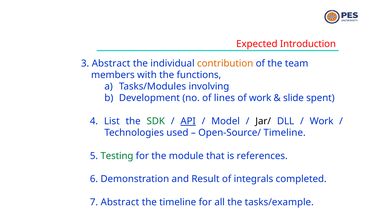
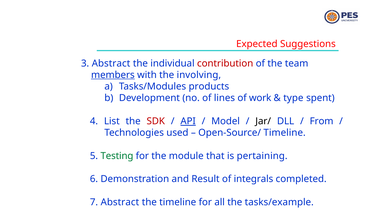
Introduction: Introduction -> Suggestions
contribution colour: orange -> red
members underline: none -> present
functions: functions -> involving
involving: involving -> products
slide: slide -> type
SDK colour: green -> red
Work at (322, 122): Work -> From
references: references -> pertaining
